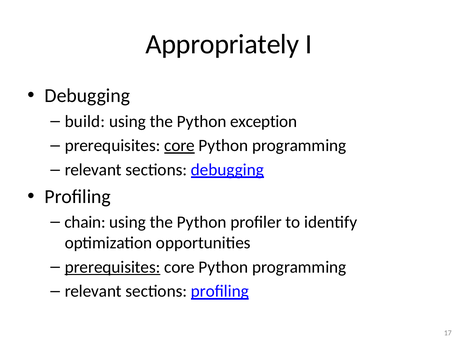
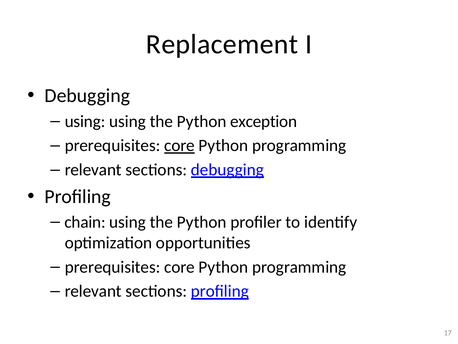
Appropriately: Appropriately -> Replacement
build at (85, 121): build -> using
prerequisites at (113, 267) underline: present -> none
